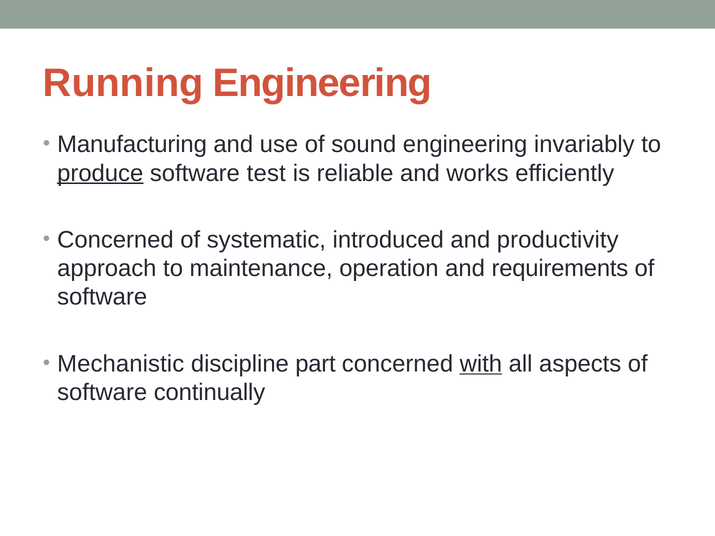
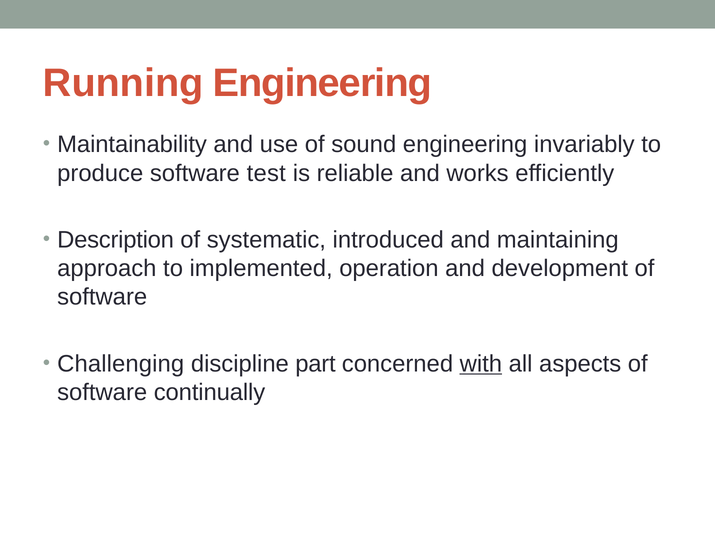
Manufacturing: Manufacturing -> Maintainability
produce underline: present -> none
Concerned at (115, 240): Concerned -> Description
productivity: productivity -> maintaining
maintenance: maintenance -> implemented
requirements: requirements -> development
Mechanistic: Mechanistic -> Challenging
